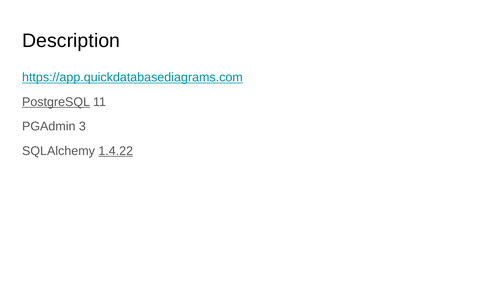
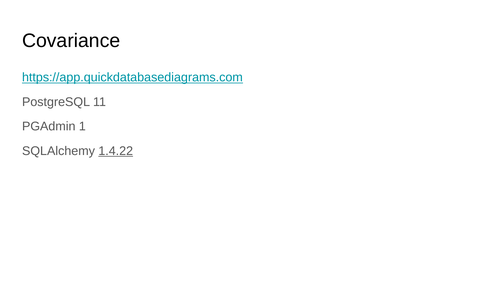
Description: Description -> Covariance
PostgreSQL underline: present -> none
3: 3 -> 1
